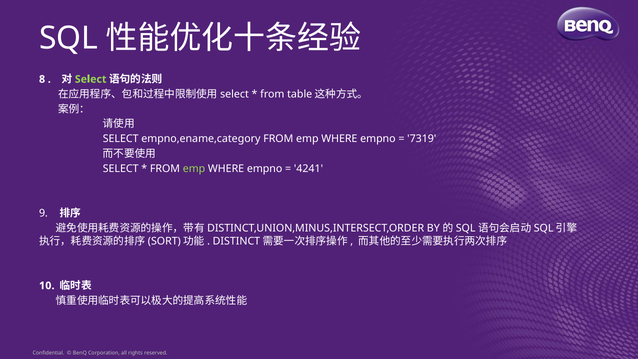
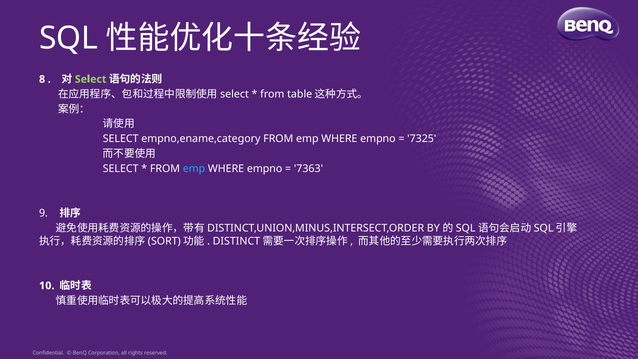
7319: 7319 -> 7325
emp at (194, 169) colour: light green -> light blue
4241: 4241 -> 7363
